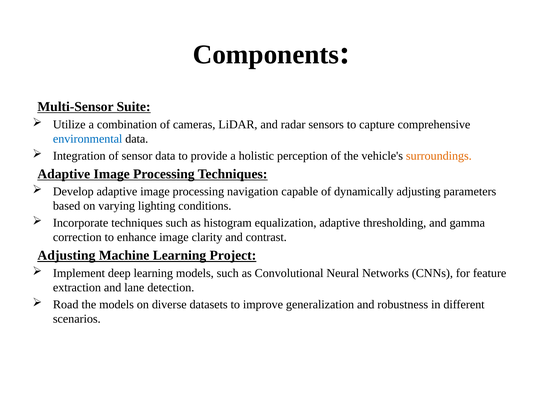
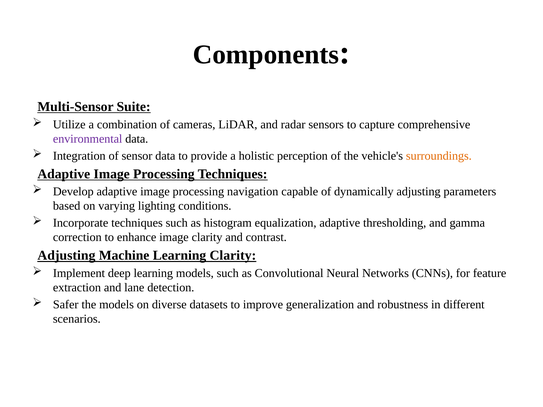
environmental colour: blue -> purple
Learning Project: Project -> Clarity
Road: Road -> Safer
